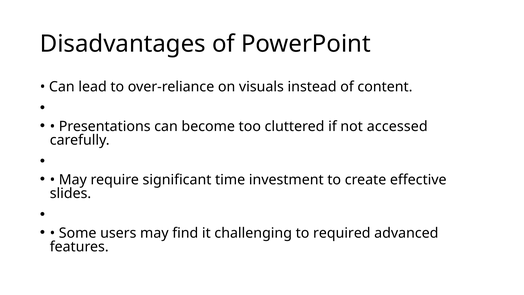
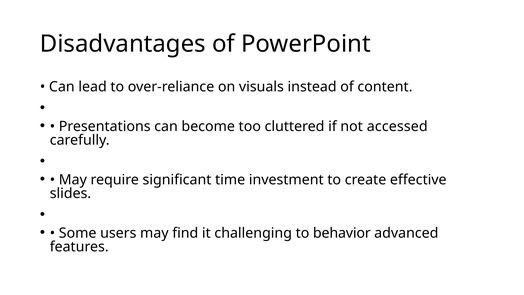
required: required -> behavior
